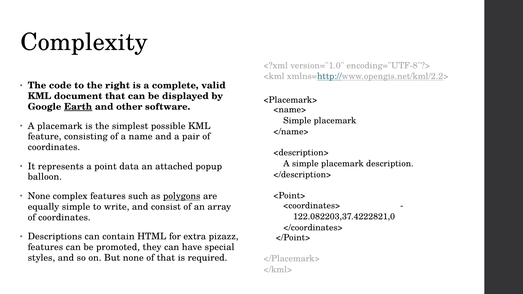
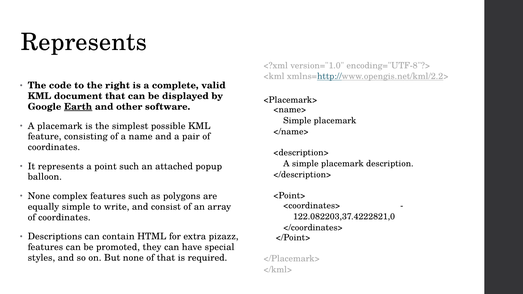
Complexity at (84, 42): Complexity -> Represents
point data: data -> such
polygons underline: present -> none
